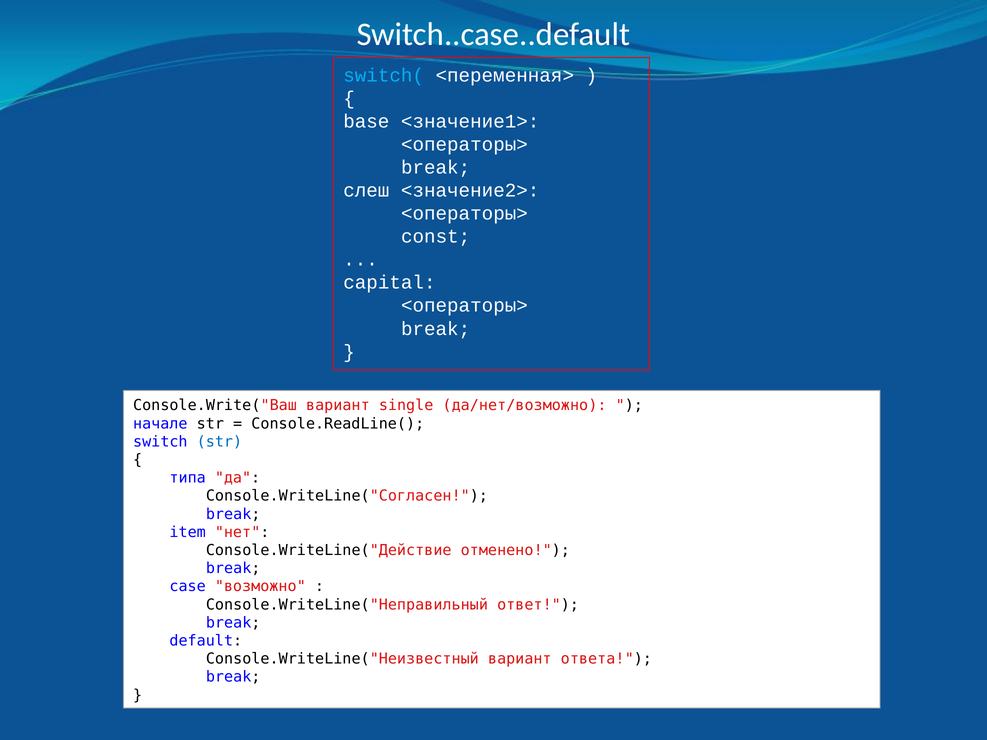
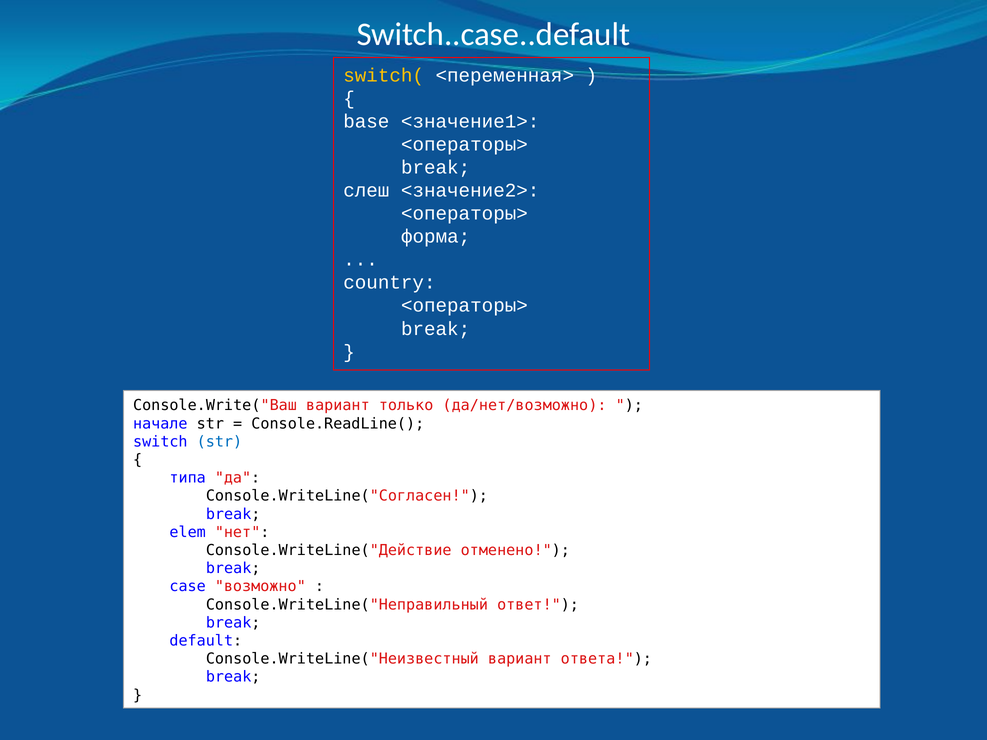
switch( colour: light blue -> yellow
const: const -> форма
capital: capital -> country
single: single -> только
item: item -> elem
